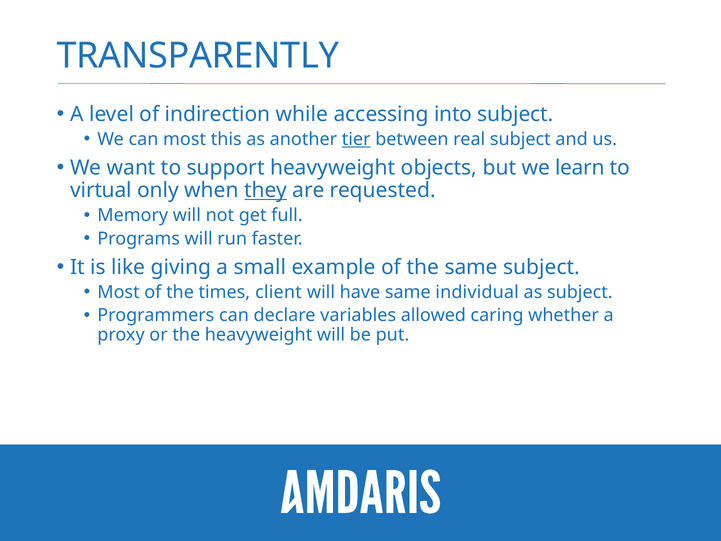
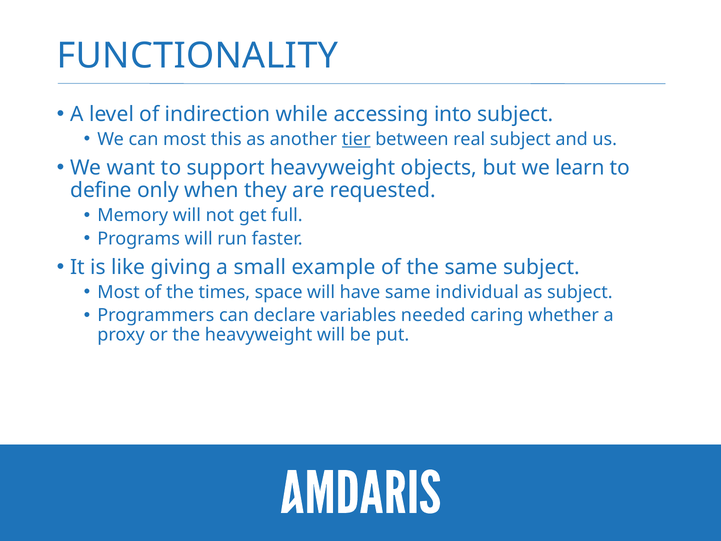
TRANSPARENTLY: TRANSPARENTLY -> FUNCTIONALITY
virtual: virtual -> define
they underline: present -> none
client: client -> space
allowed: allowed -> needed
